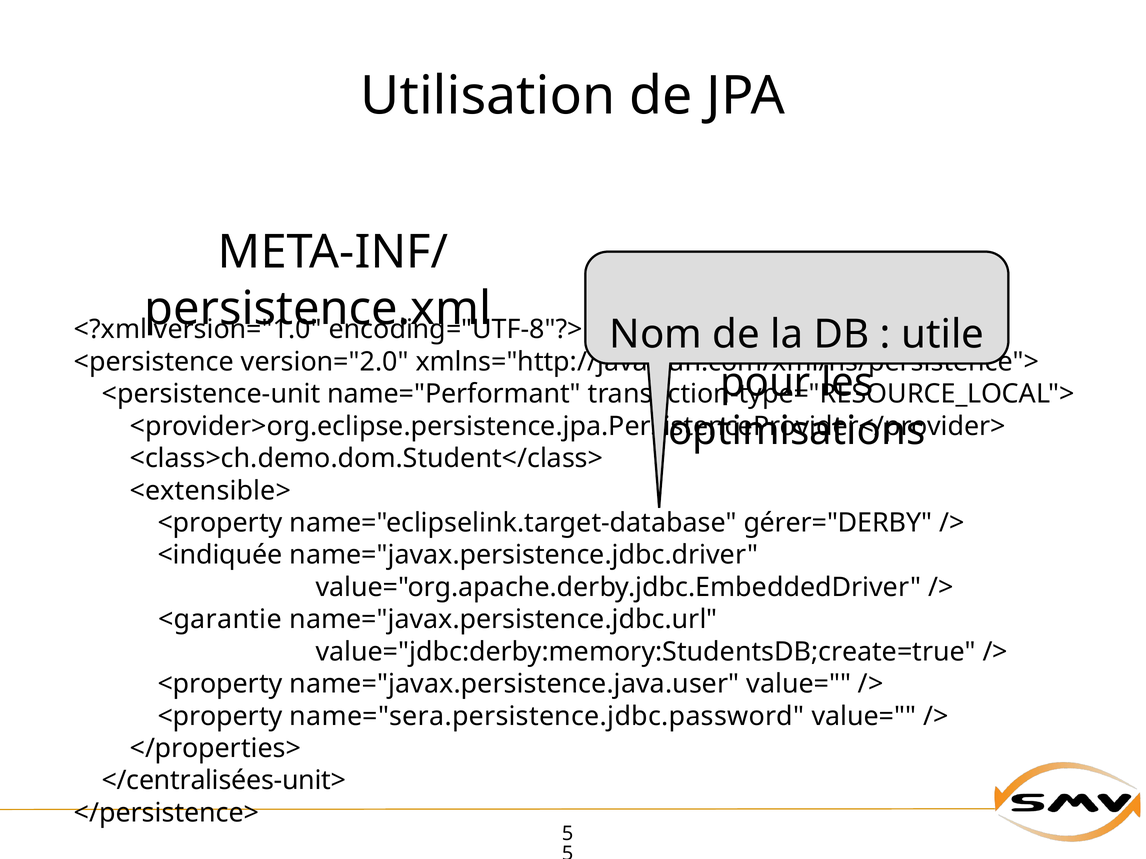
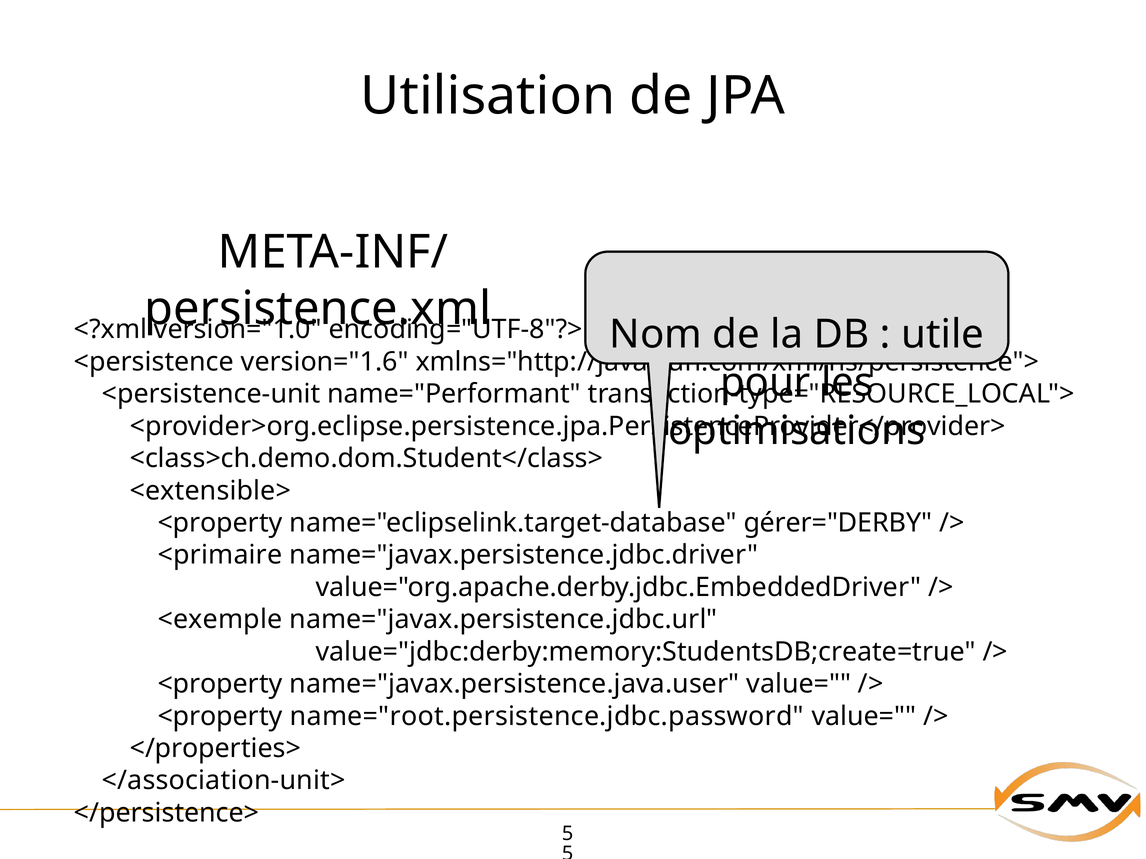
version="2.0: version="2.0 -> version="1.6
<indiquée: <indiquée -> <primaire
<garantie: <garantie -> <exemple
name="sera.persistence.jdbc.password: name="sera.persistence.jdbc.password -> name="root.persistence.jdbc.password
</centralisées-unit>: </centralisées-unit> -> </association-unit>
